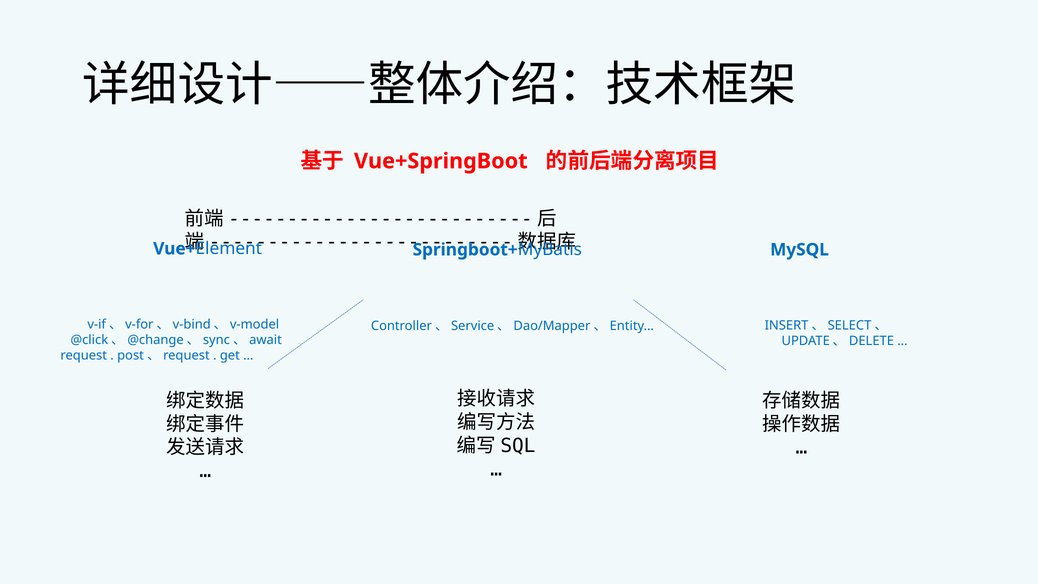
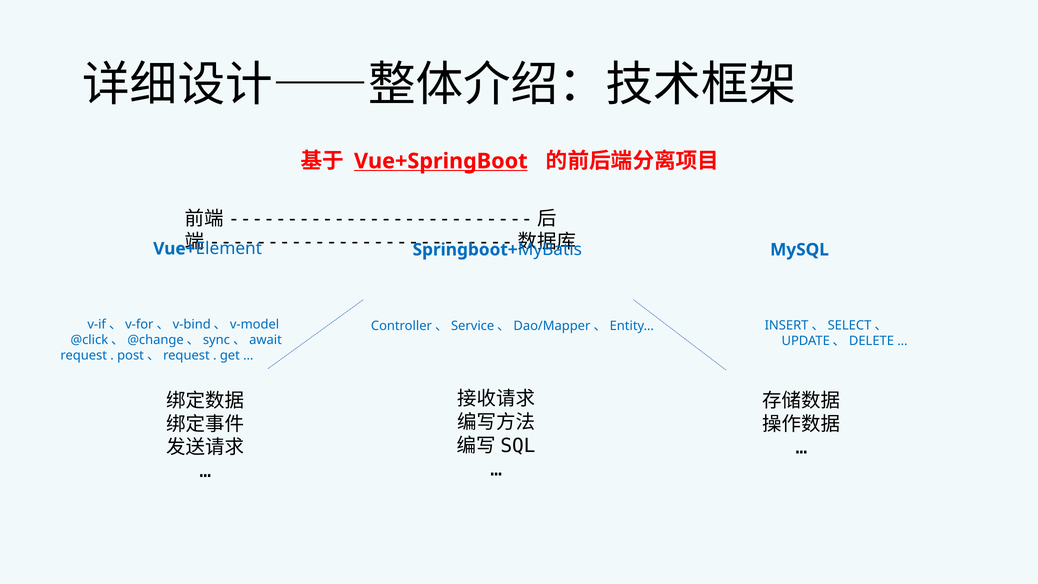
Vue+SpringBoot underline: none -> present
